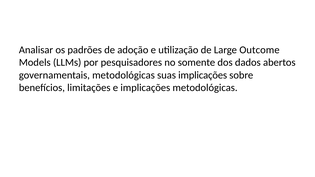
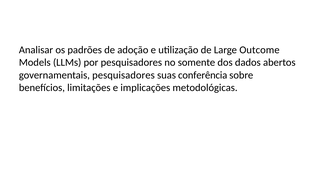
governamentais metodológicas: metodológicas -> pesquisadores
suas implicações: implicações -> conferência
